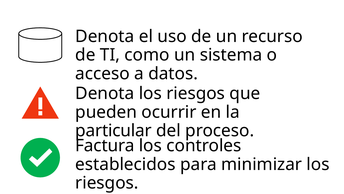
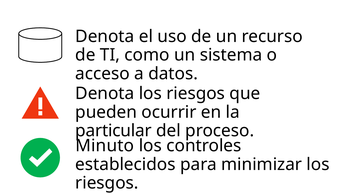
Factura: Factura -> Minuto
